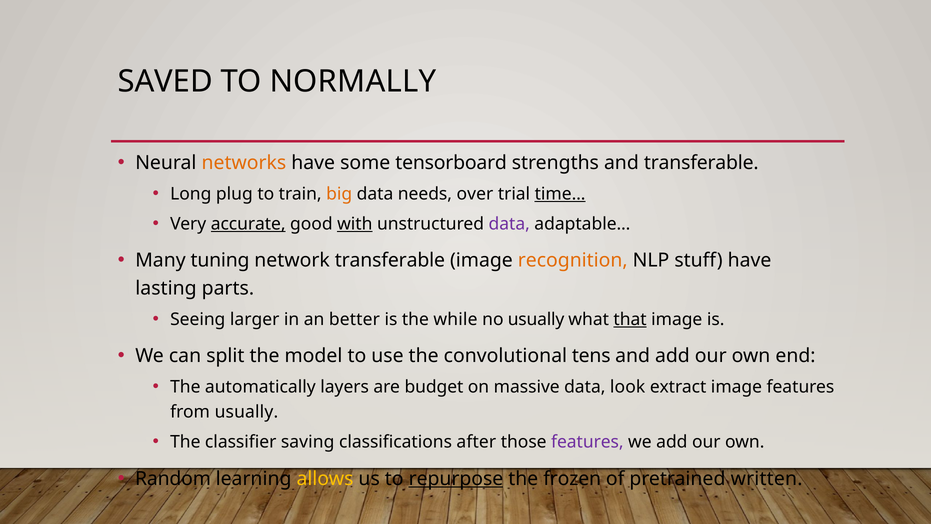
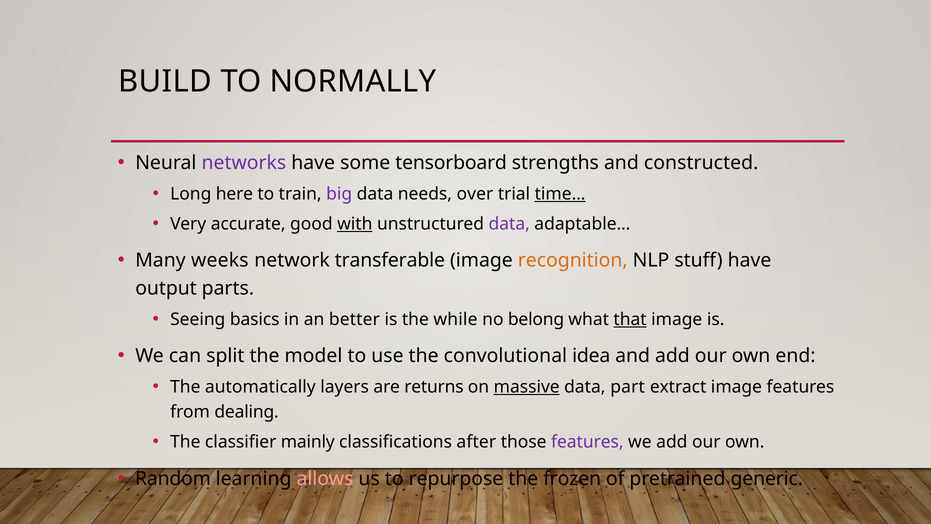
SAVED: SAVED -> BUILD
networks colour: orange -> purple
and transferable: transferable -> constructed
plug: plug -> here
big colour: orange -> purple
accurate underline: present -> none
tuning: tuning -> weeks
lasting: lasting -> output
larger: larger -> basics
no usually: usually -> belong
tens: tens -> idea
budget: budget -> returns
massive underline: none -> present
look: look -> part
from usually: usually -> dealing
saving: saving -> mainly
allows colour: yellow -> pink
repurpose underline: present -> none
written: written -> generic
